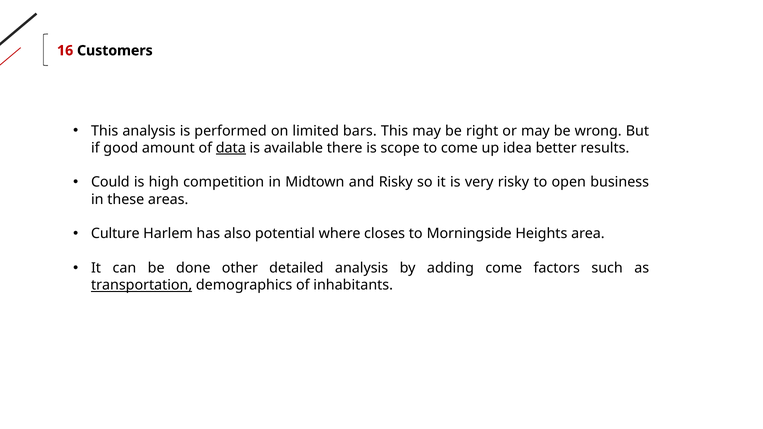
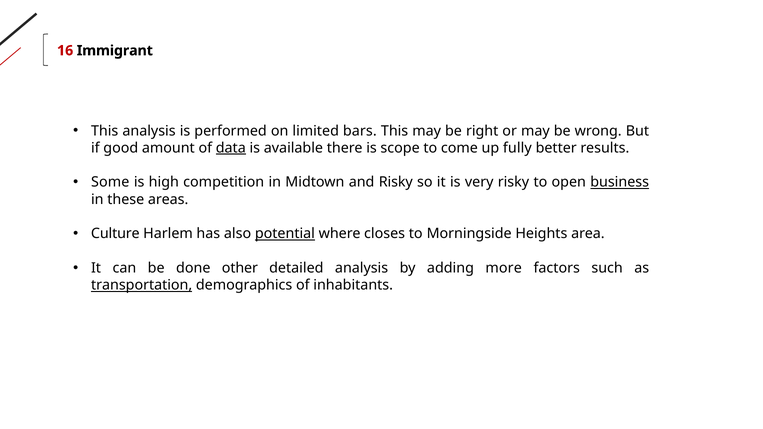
Customers: Customers -> Immigrant
idea: idea -> fully
Could: Could -> Some
business underline: none -> present
potential underline: none -> present
adding come: come -> more
